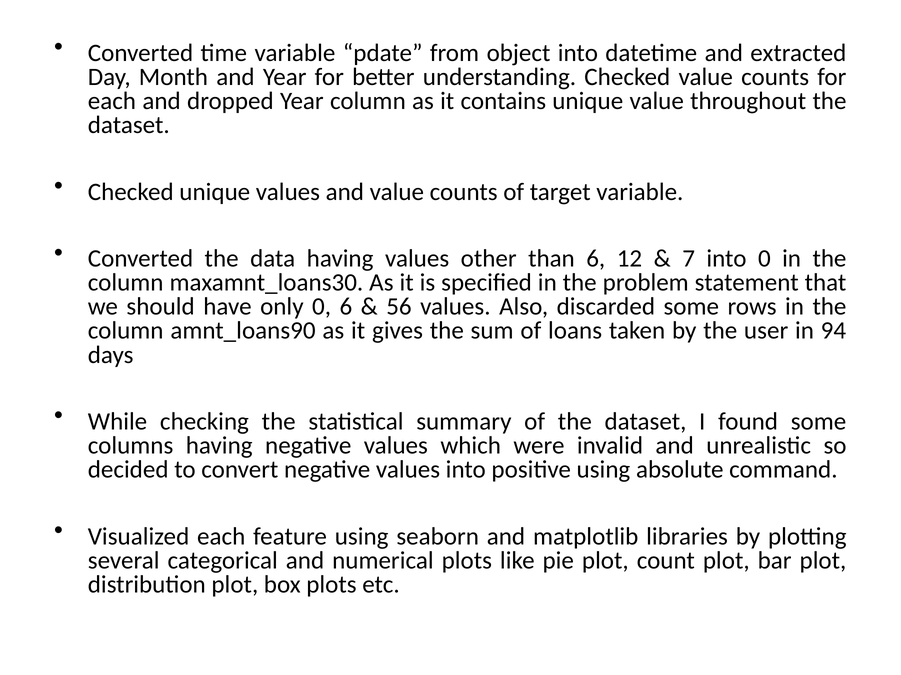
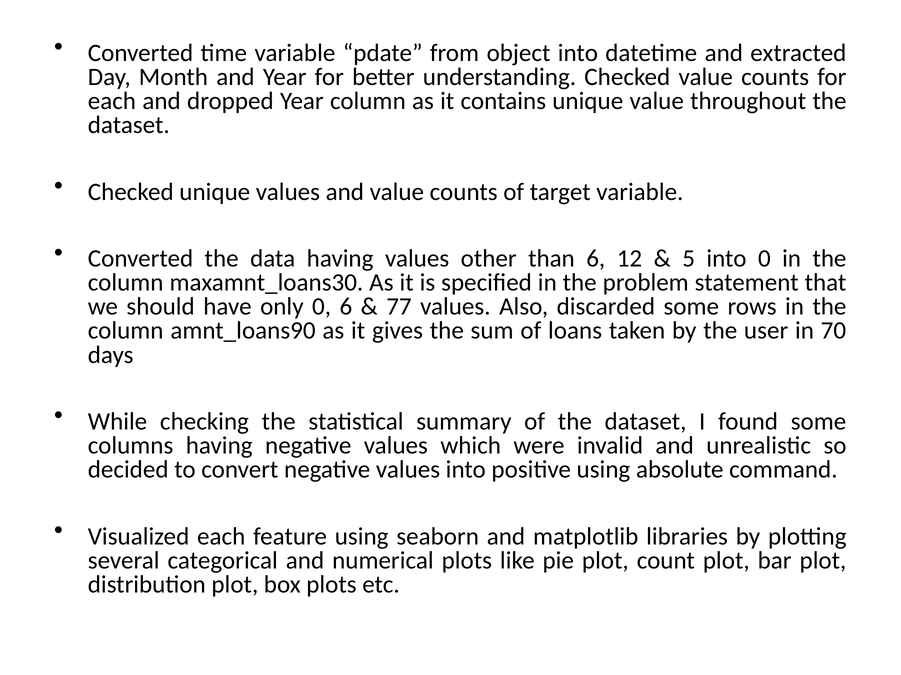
7: 7 -> 5
56: 56 -> 77
94: 94 -> 70
